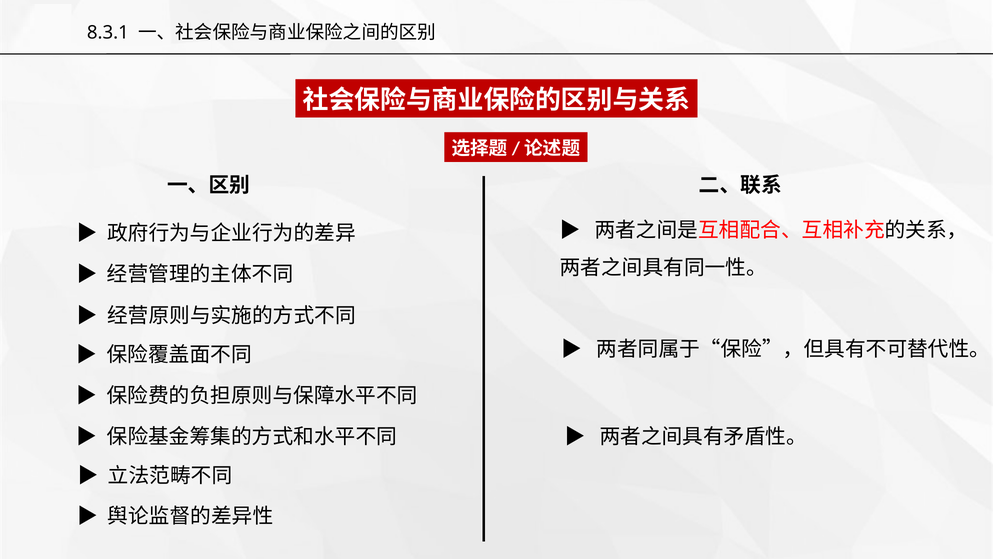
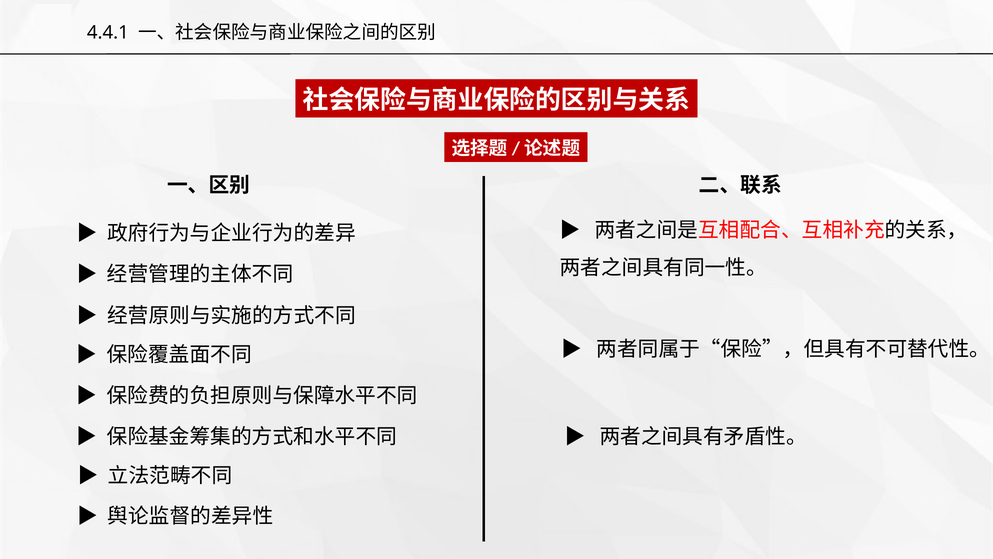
8.3.1: 8.3.1 -> 4.4.1
